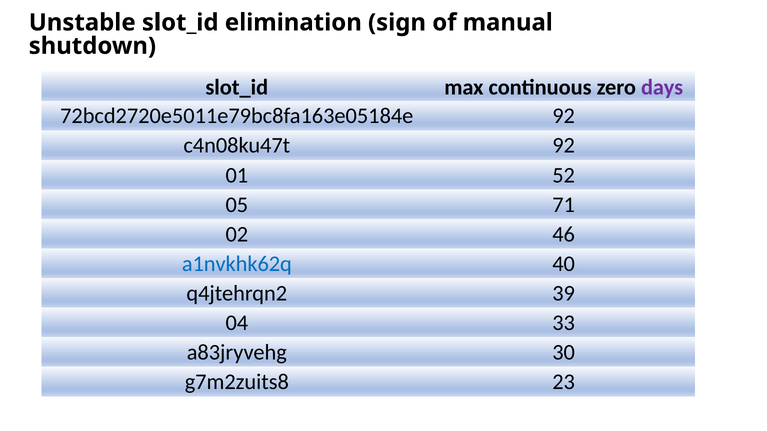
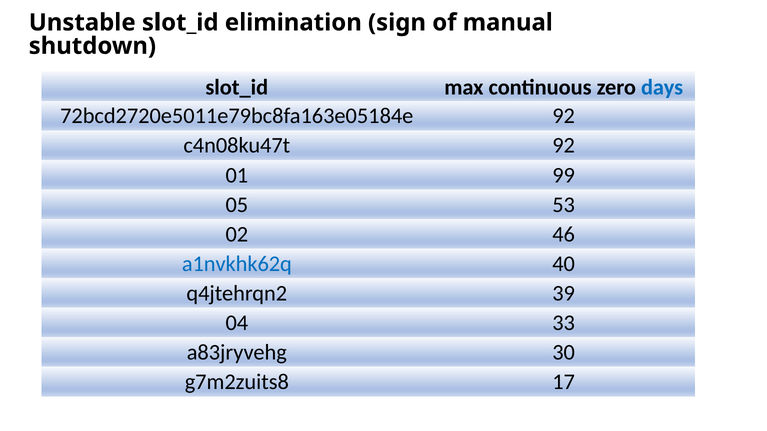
days colour: purple -> blue
52: 52 -> 99
71: 71 -> 53
23: 23 -> 17
